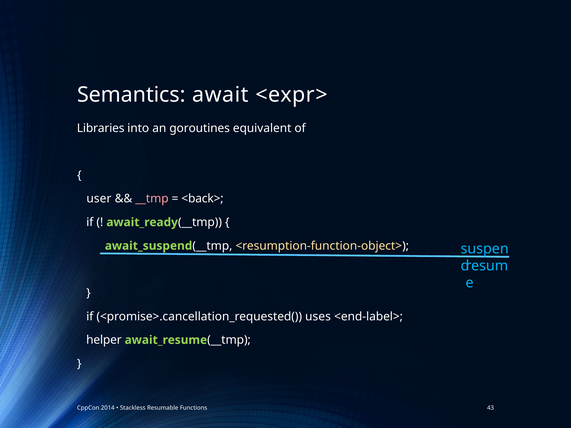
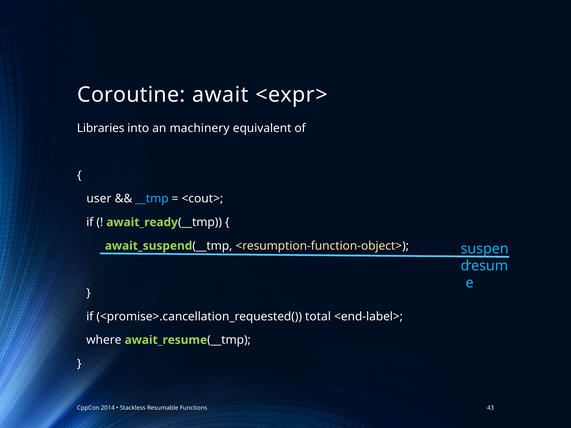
Semantics: Semantics -> Coroutine
goroutines: goroutines -> machinery
__tmp colour: pink -> light blue
<back>: <back> -> <cout>
uses: uses -> total
helper: helper -> where
